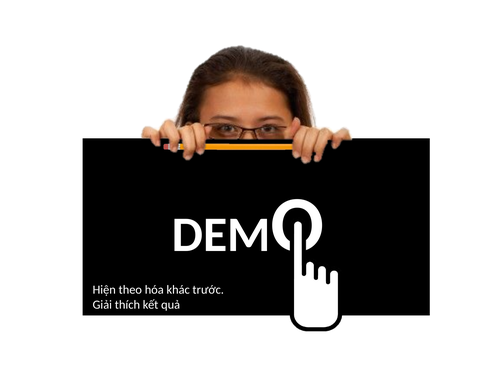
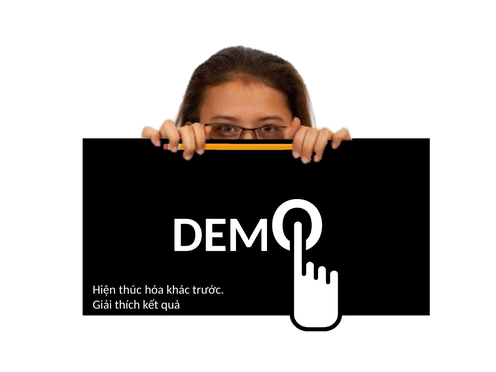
theo: theo -> thúc
